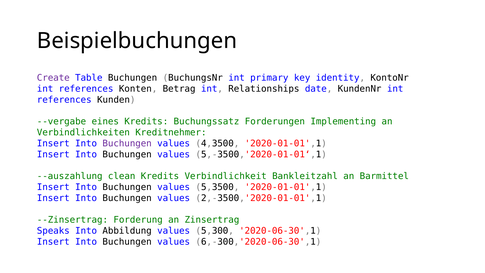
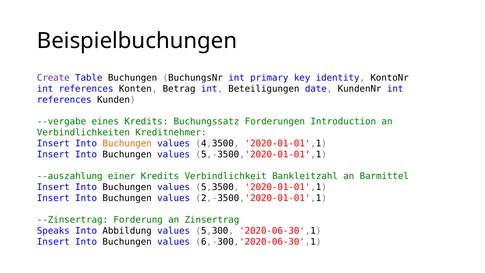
Relationships: Relationships -> Beteiligungen
Implementing: Implementing -> Introduction
Buchungen at (127, 143) colour: purple -> orange
clean: clean -> einer
